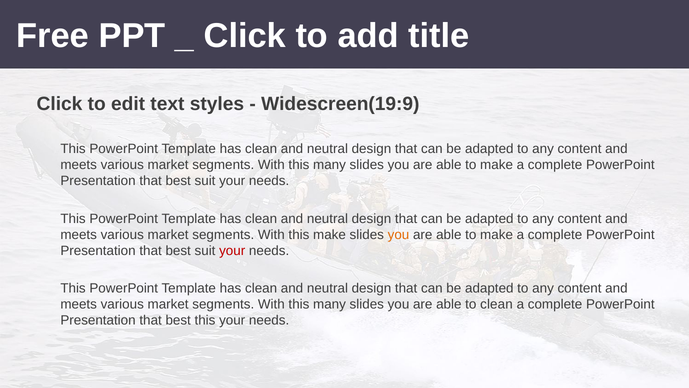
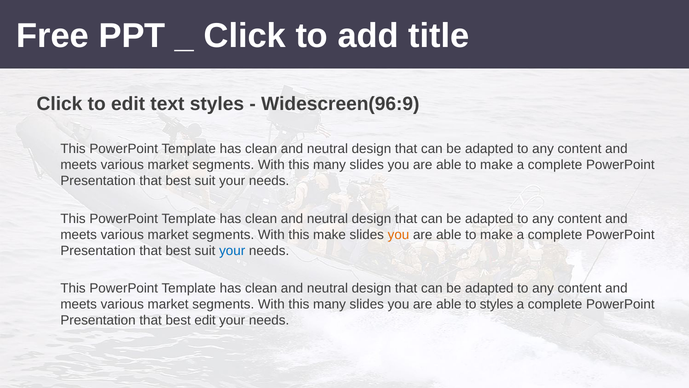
Widescreen(19:9: Widescreen(19:9 -> Widescreen(96:9
your at (232, 251) colour: red -> blue
to clean: clean -> styles
best this: this -> edit
